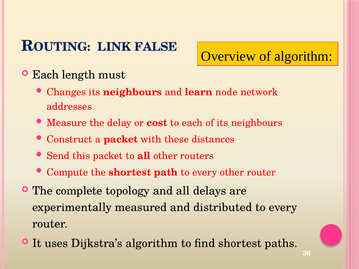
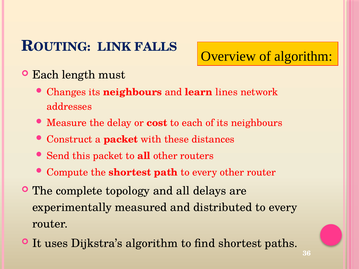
FALSE: FALSE -> FALLS
node: node -> lines
